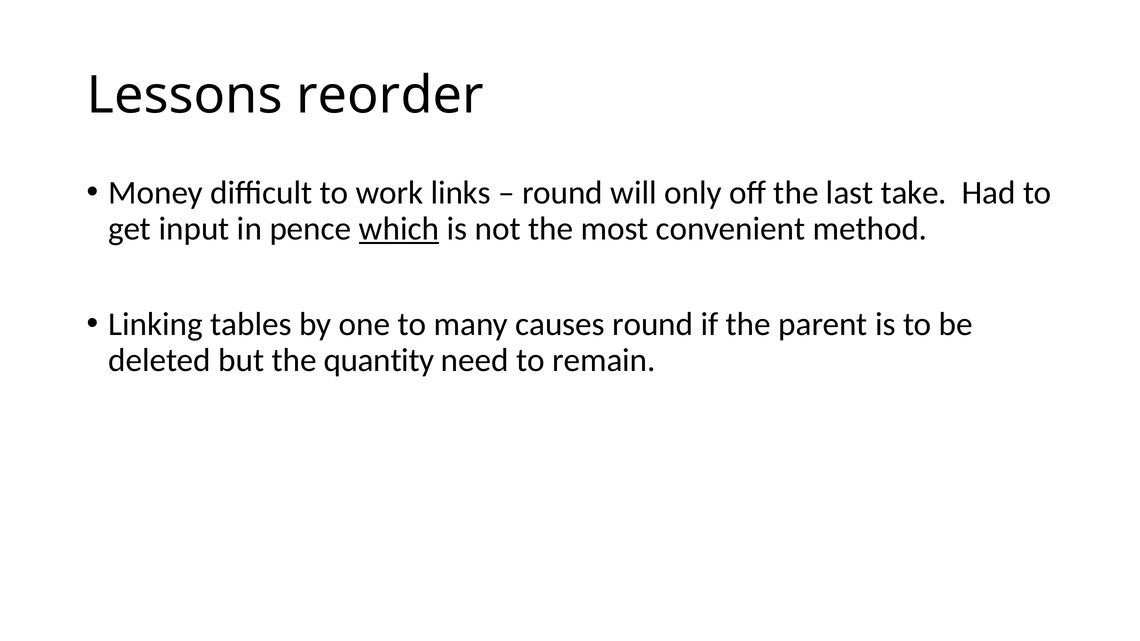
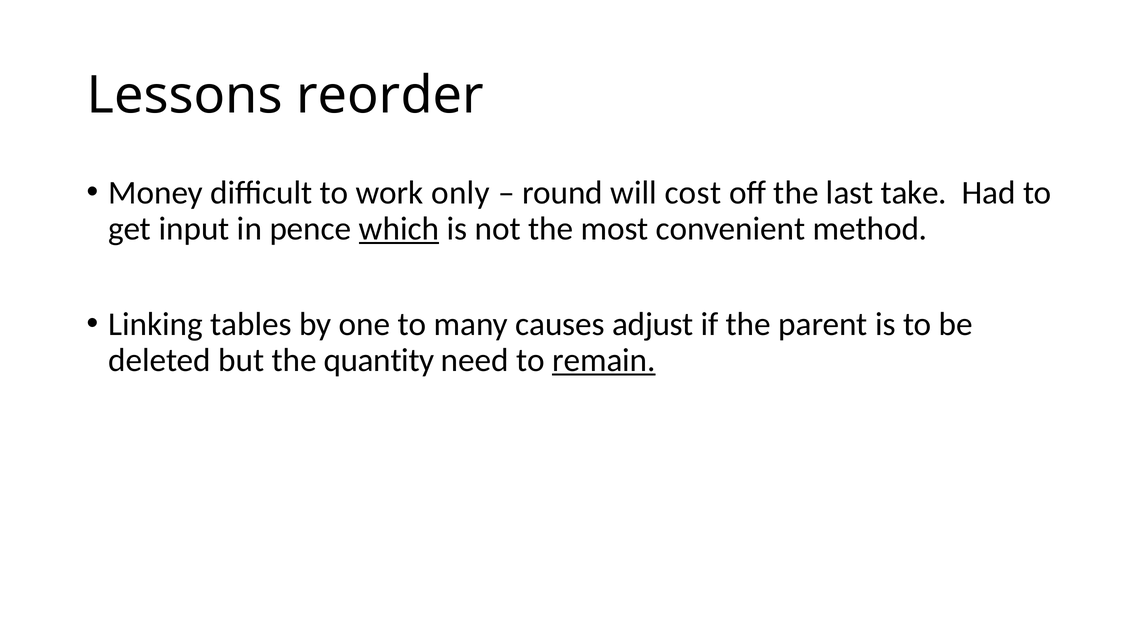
links: links -> only
only: only -> cost
causes round: round -> adjust
remain underline: none -> present
